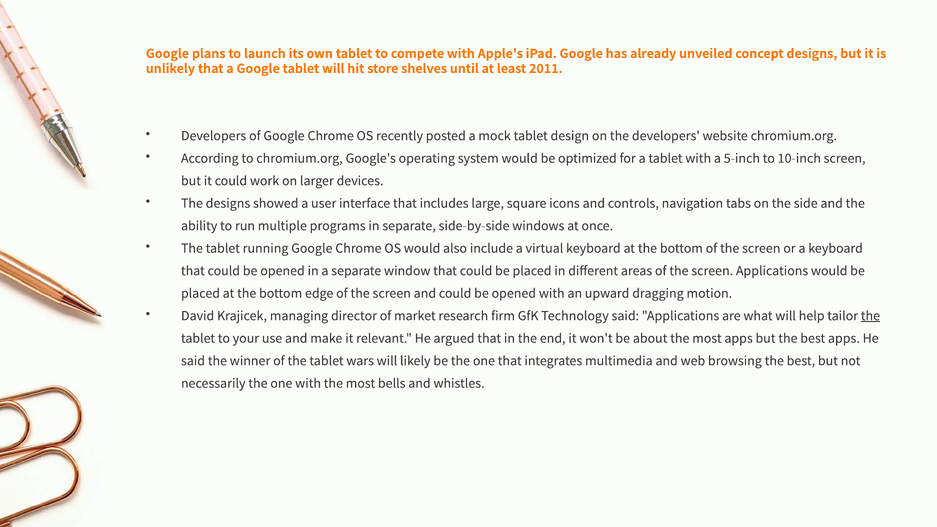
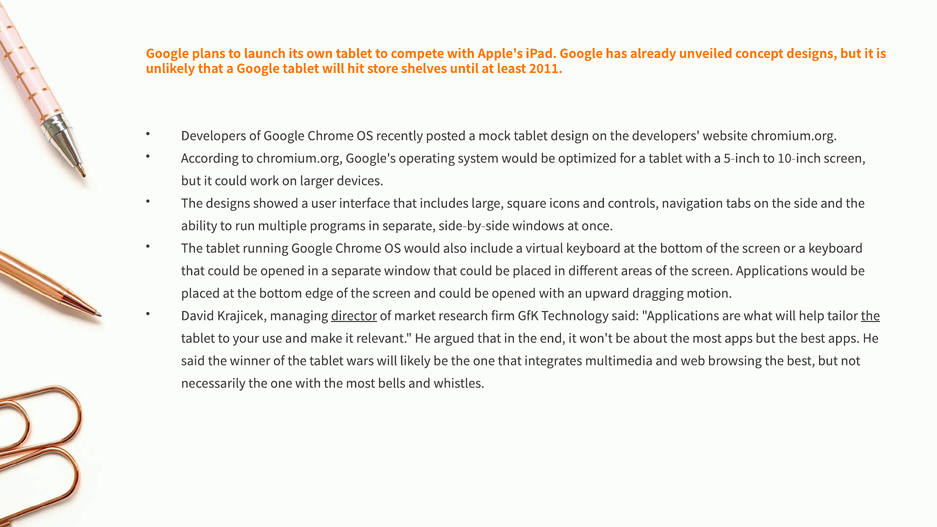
director underline: none -> present
